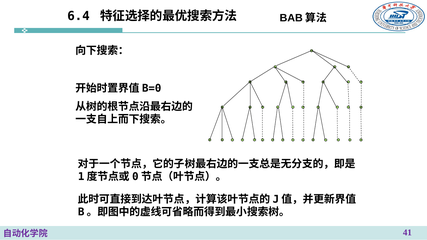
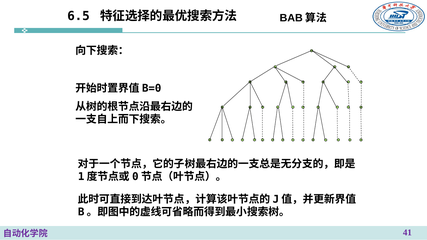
6.4: 6.4 -> 6.5
